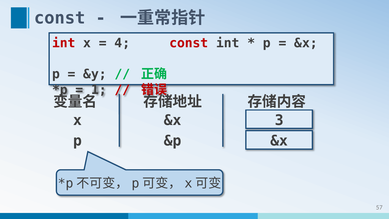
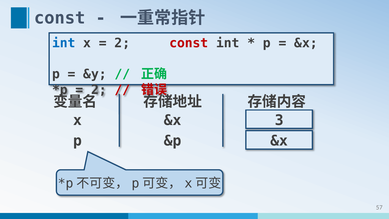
int at (64, 43) colour: red -> blue
4 at (122, 43): 4 -> 2
1 at (99, 90): 1 -> 2
